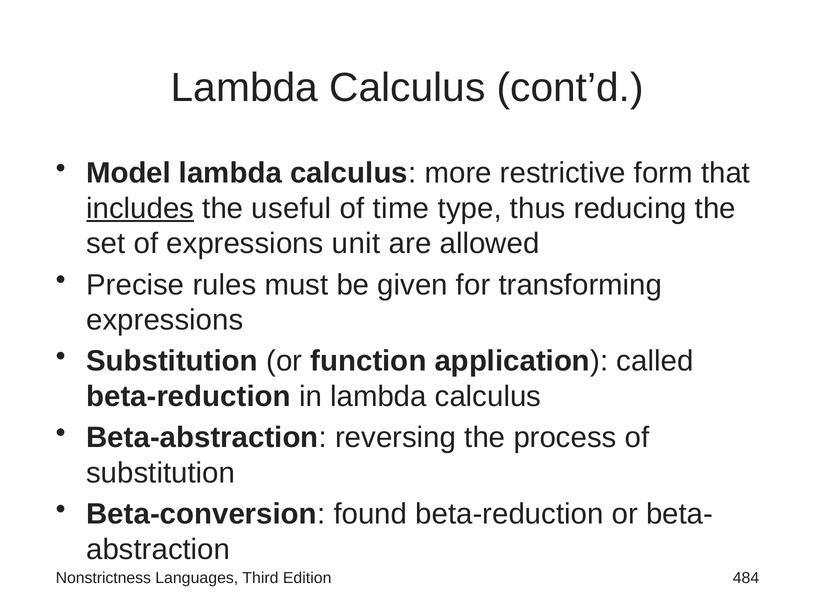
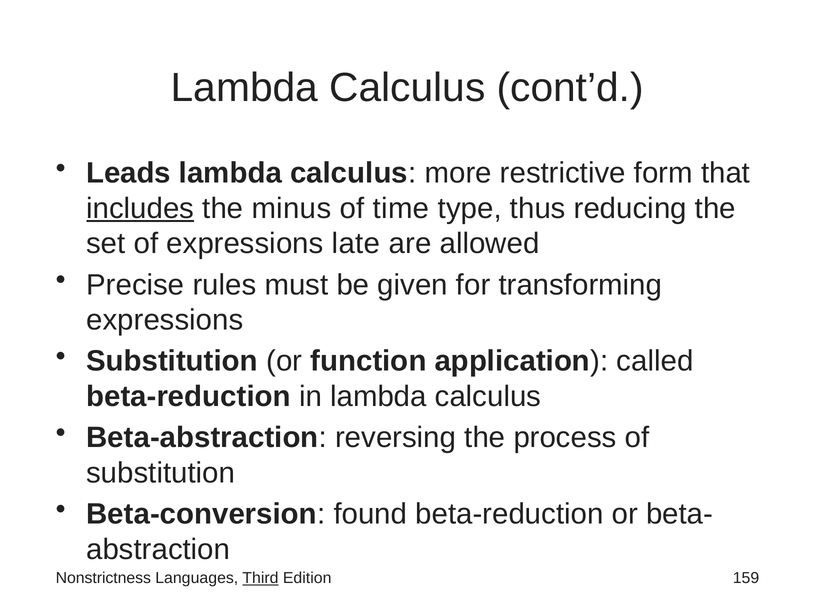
Model: Model -> Leads
useful: useful -> minus
unit: unit -> late
Third underline: none -> present
484: 484 -> 159
